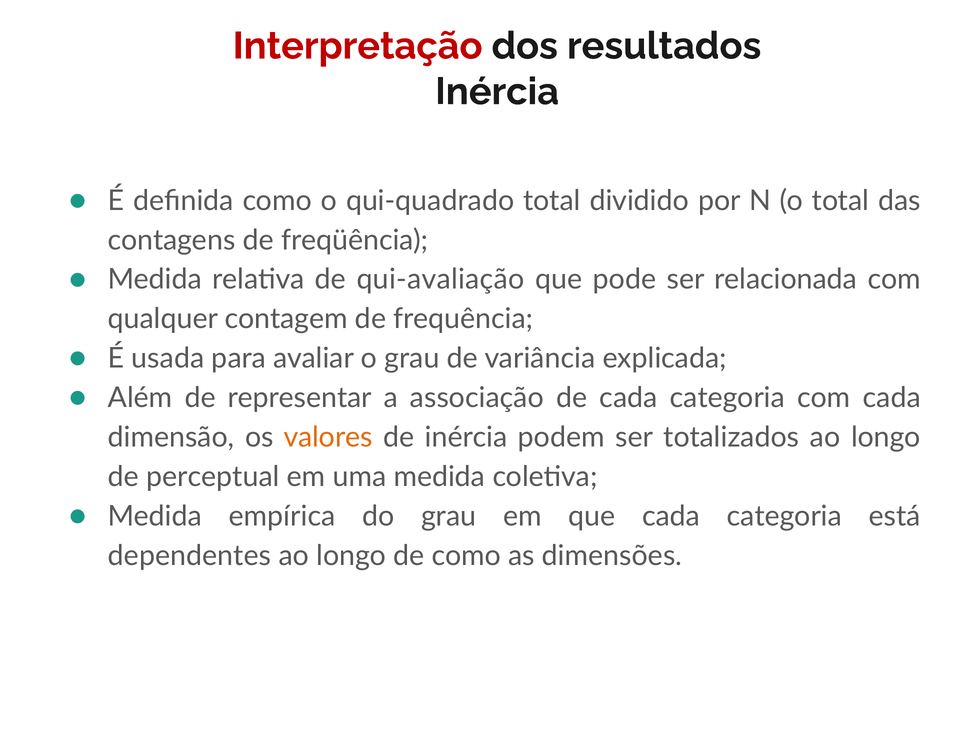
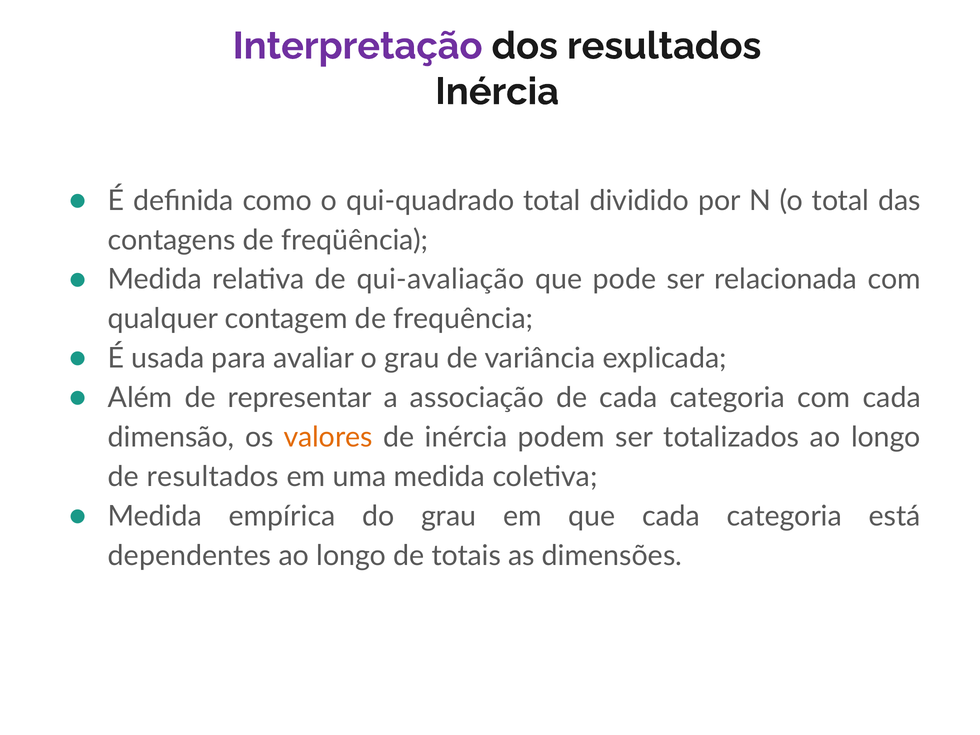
Interpretação colour: red -> purple
de perceptual: perceptual -> resultados
de como: como -> totais
